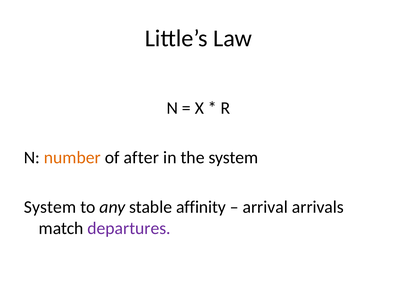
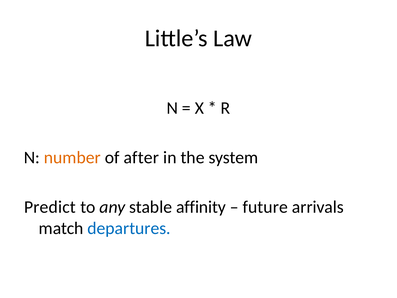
System at (50, 207): System -> Predict
arrival: arrival -> future
departures colour: purple -> blue
